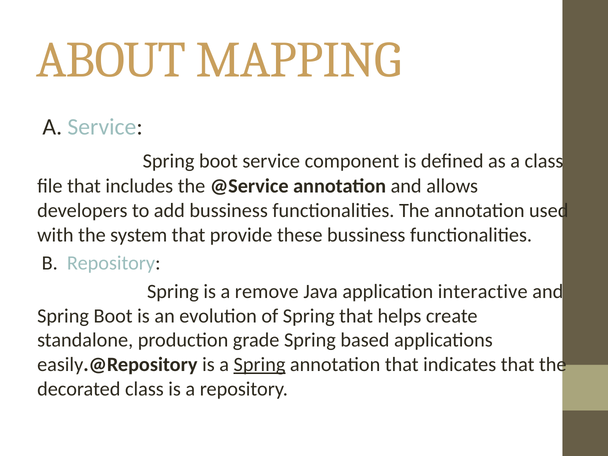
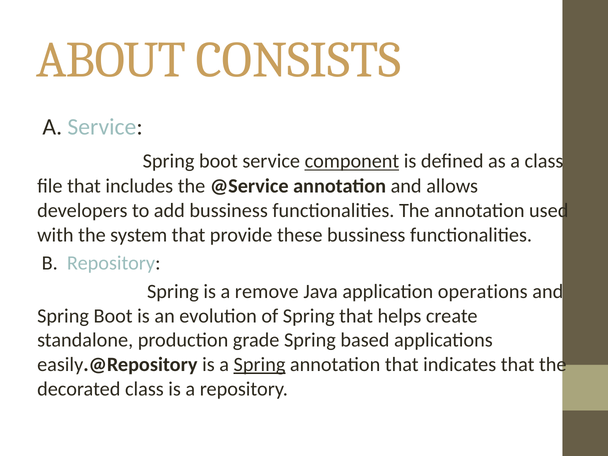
MAPPING: MAPPING -> CONSISTS
component underline: none -> present
interactive: interactive -> operations
